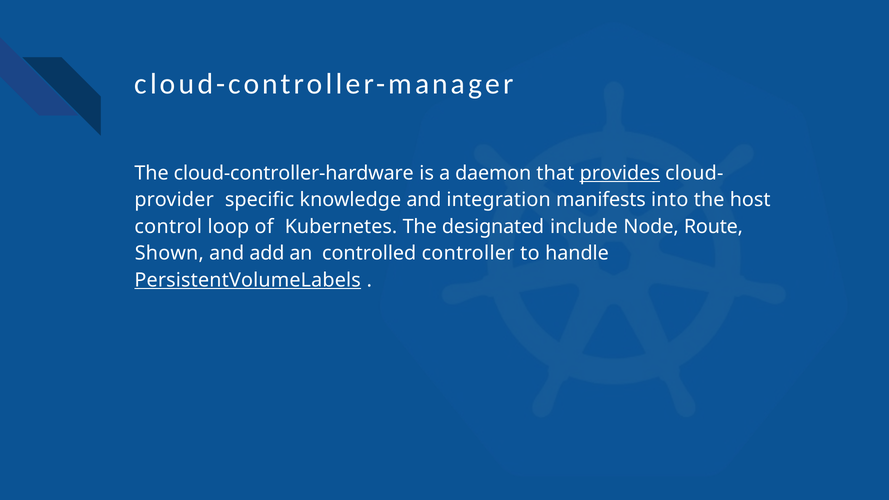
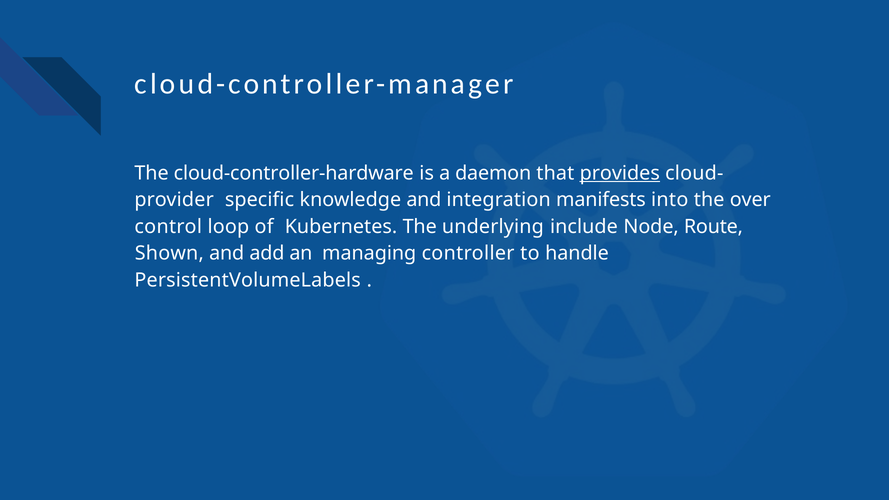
host: host -> over
designated: designated -> underlying
controlled: controlled -> managing
PersistentVolumeLabels underline: present -> none
